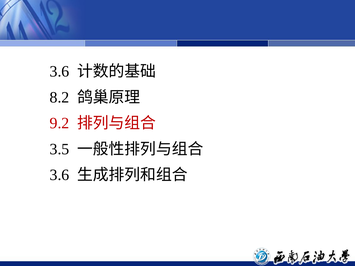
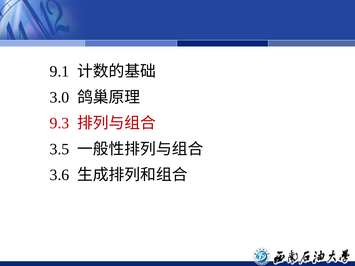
3.6 at (60, 72): 3.6 -> 9.1
8.2: 8.2 -> 3.0
9.2: 9.2 -> 9.3
